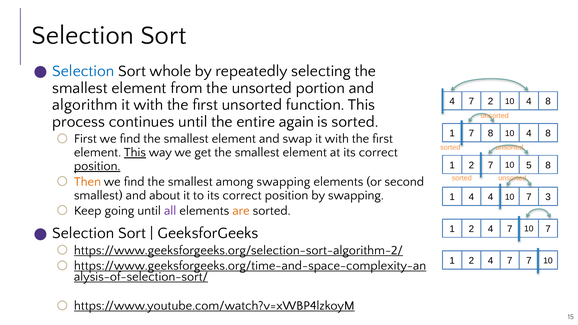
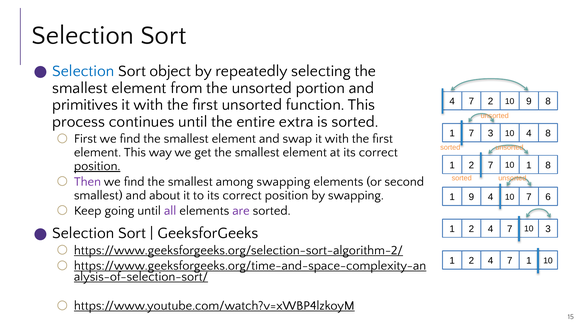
whole: whole -> object
2 10 4: 4 -> 9
algorithm: algorithm -> primitives
again: again -> extra
7 8: 8 -> 3
This at (135, 152) underline: present -> none
10 5: 5 -> 1
Then colour: orange -> purple
1 4: 4 -> 9
3: 3 -> 6
are colour: orange -> purple
7 10 7: 7 -> 3
7 7: 7 -> 1
